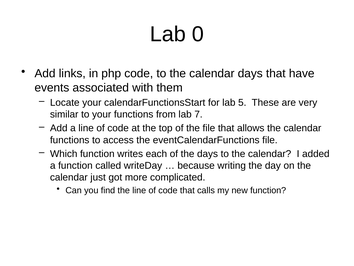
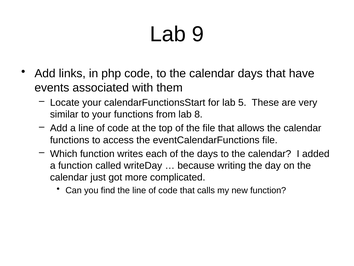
0: 0 -> 9
7: 7 -> 8
